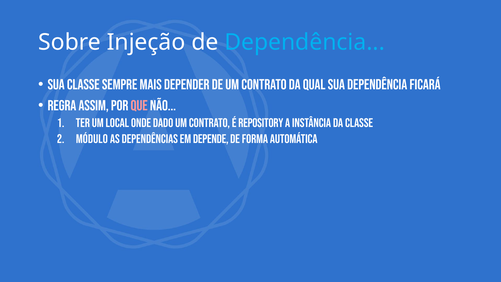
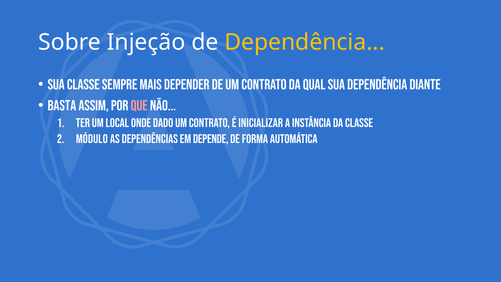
Dependência at (305, 42) colour: light blue -> yellow
ficará: ficará -> diante
Regra: Regra -> Basta
repository: repository -> inicializar
